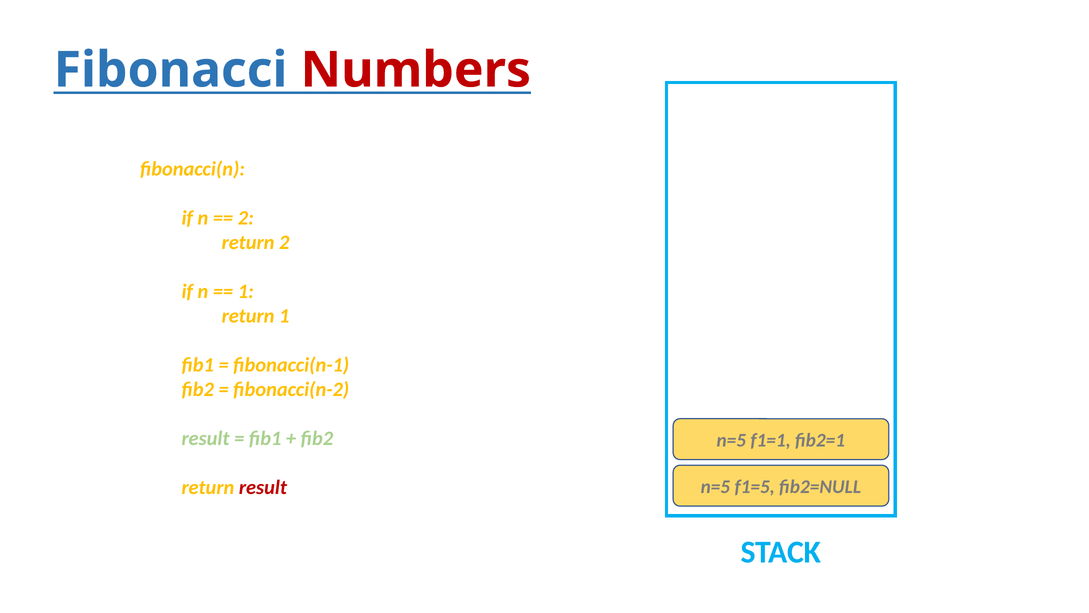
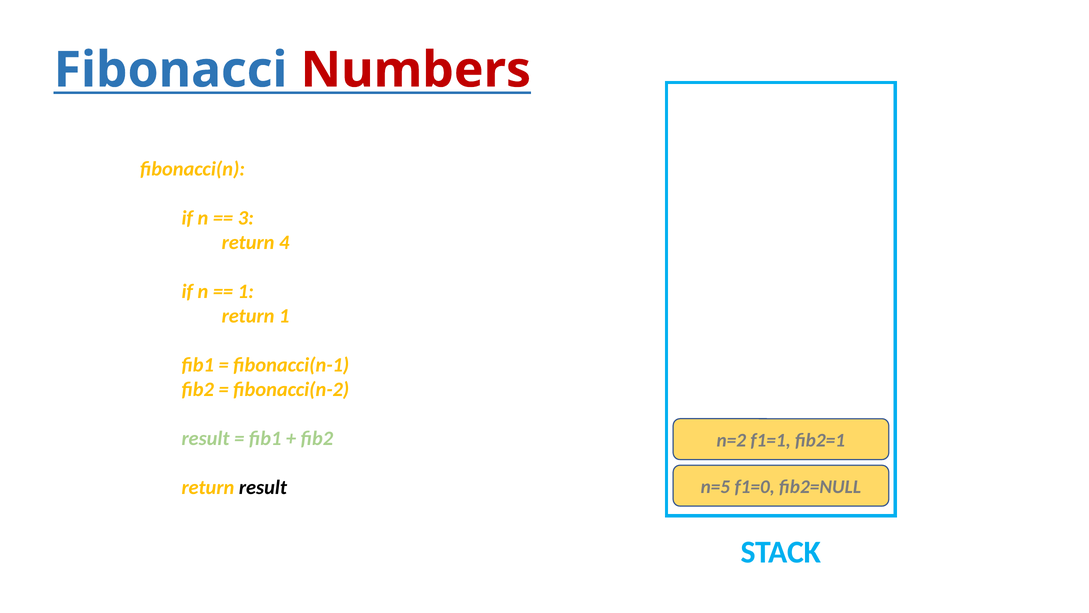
2 at (246, 218): 2 -> 3
return 2: 2 -> 4
n=5 at (731, 440): n=5 -> n=2
result at (263, 487) colour: red -> black
f1=5: f1=5 -> f1=0
